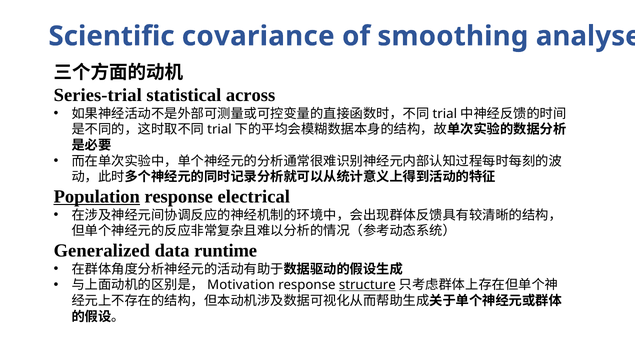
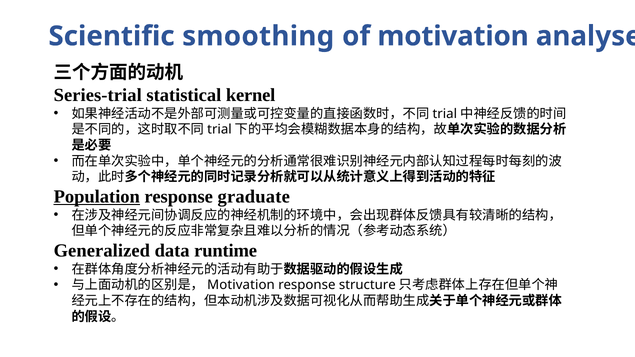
covariance: covariance -> smoothing
of smoothing: smoothing -> motivation
across: across -> kernel
electrical: electrical -> graduate
structure underline: present -> none
